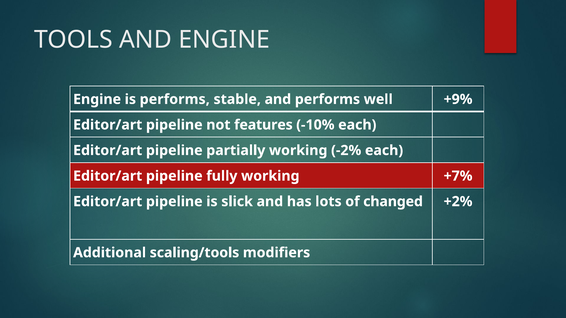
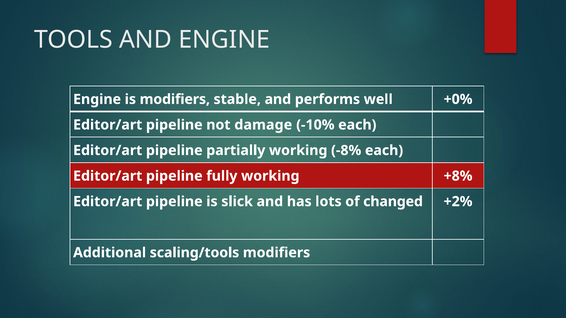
is performs: performs -> modifiers
+9%: +9% -> +0%
features: features -> damage
-2%: -2% -> -8%
+7%: +7% -> +8%
